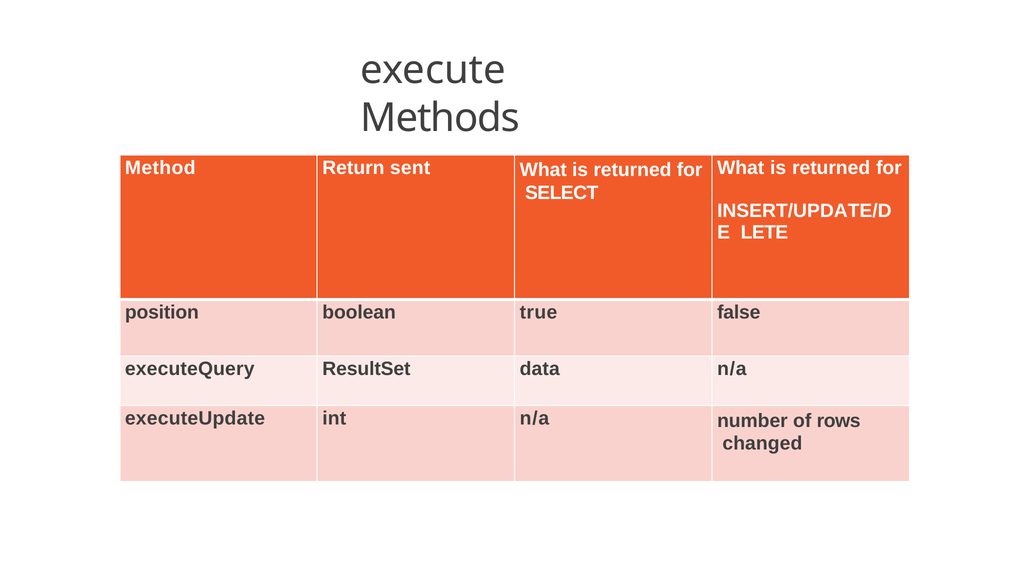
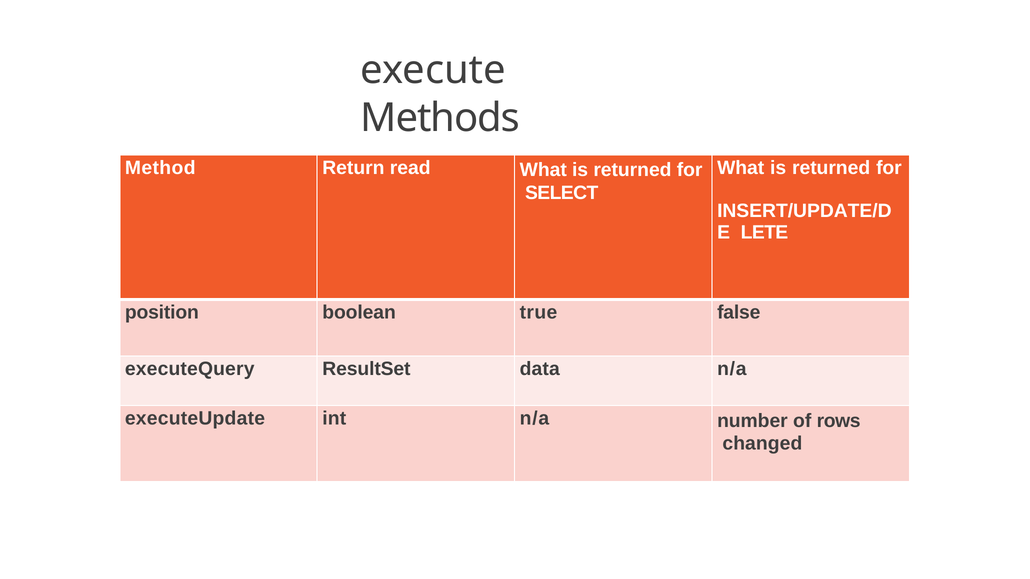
sent: sent -> read
